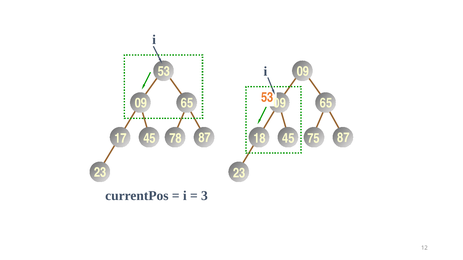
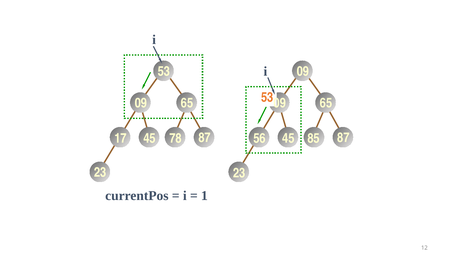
18: 18 -> 56
75: 75 -> 85
3: 3 -> 1
